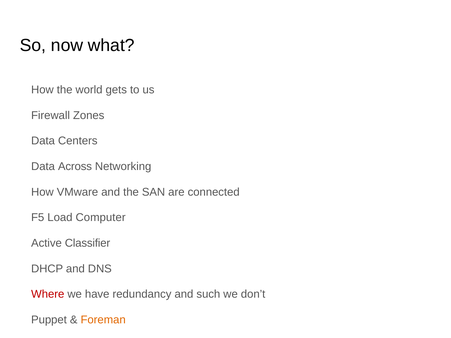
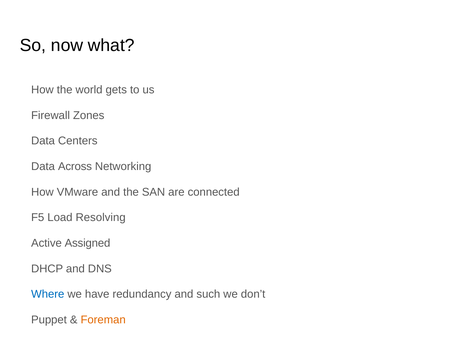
Computer: Computer -> Resolving
Classifier: Classifier -> Assigned
Where colour: red -> blue
